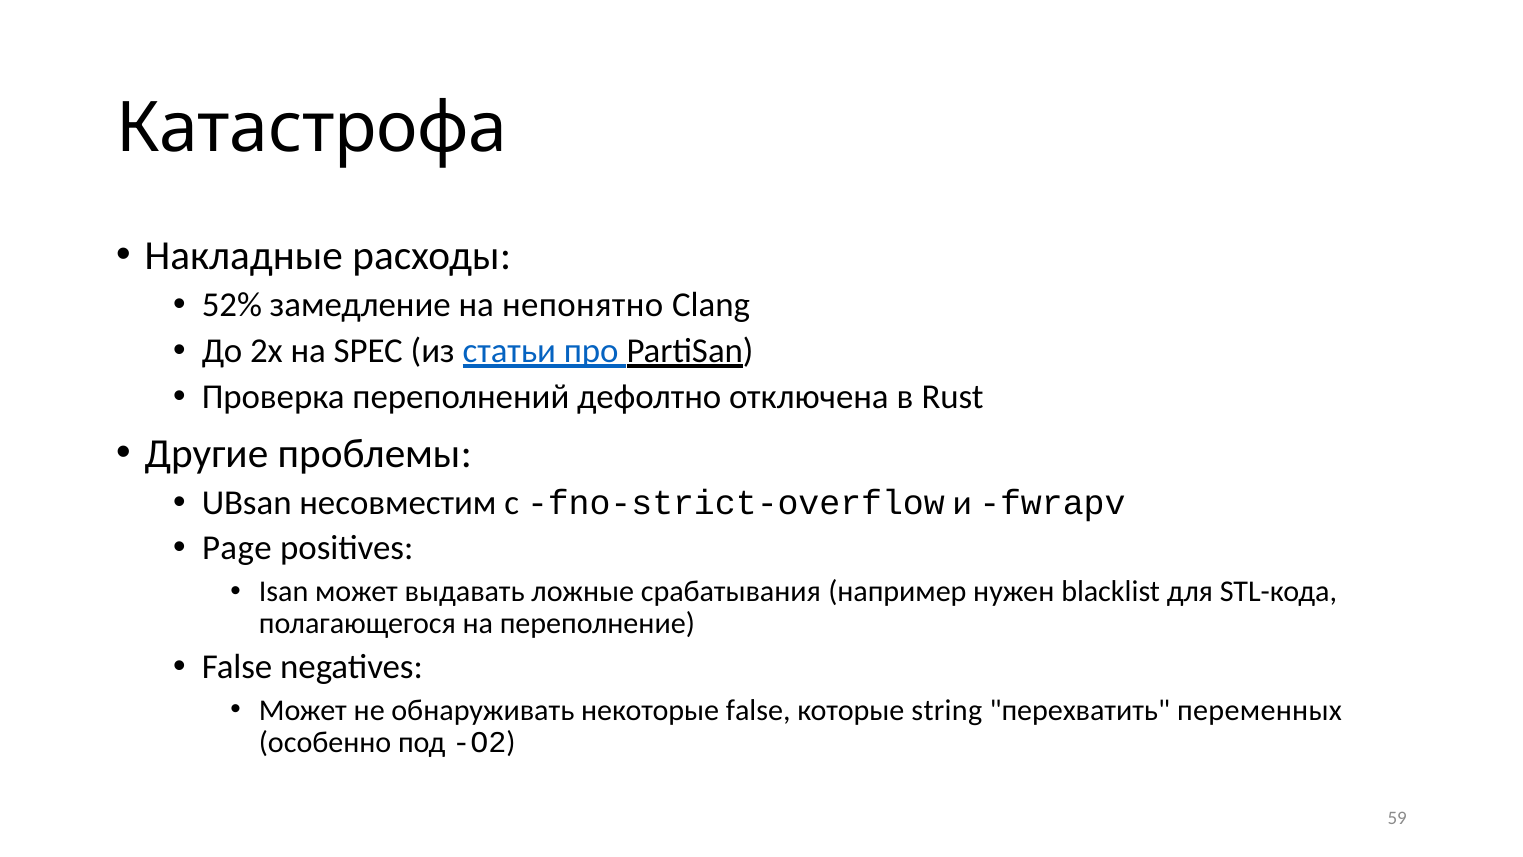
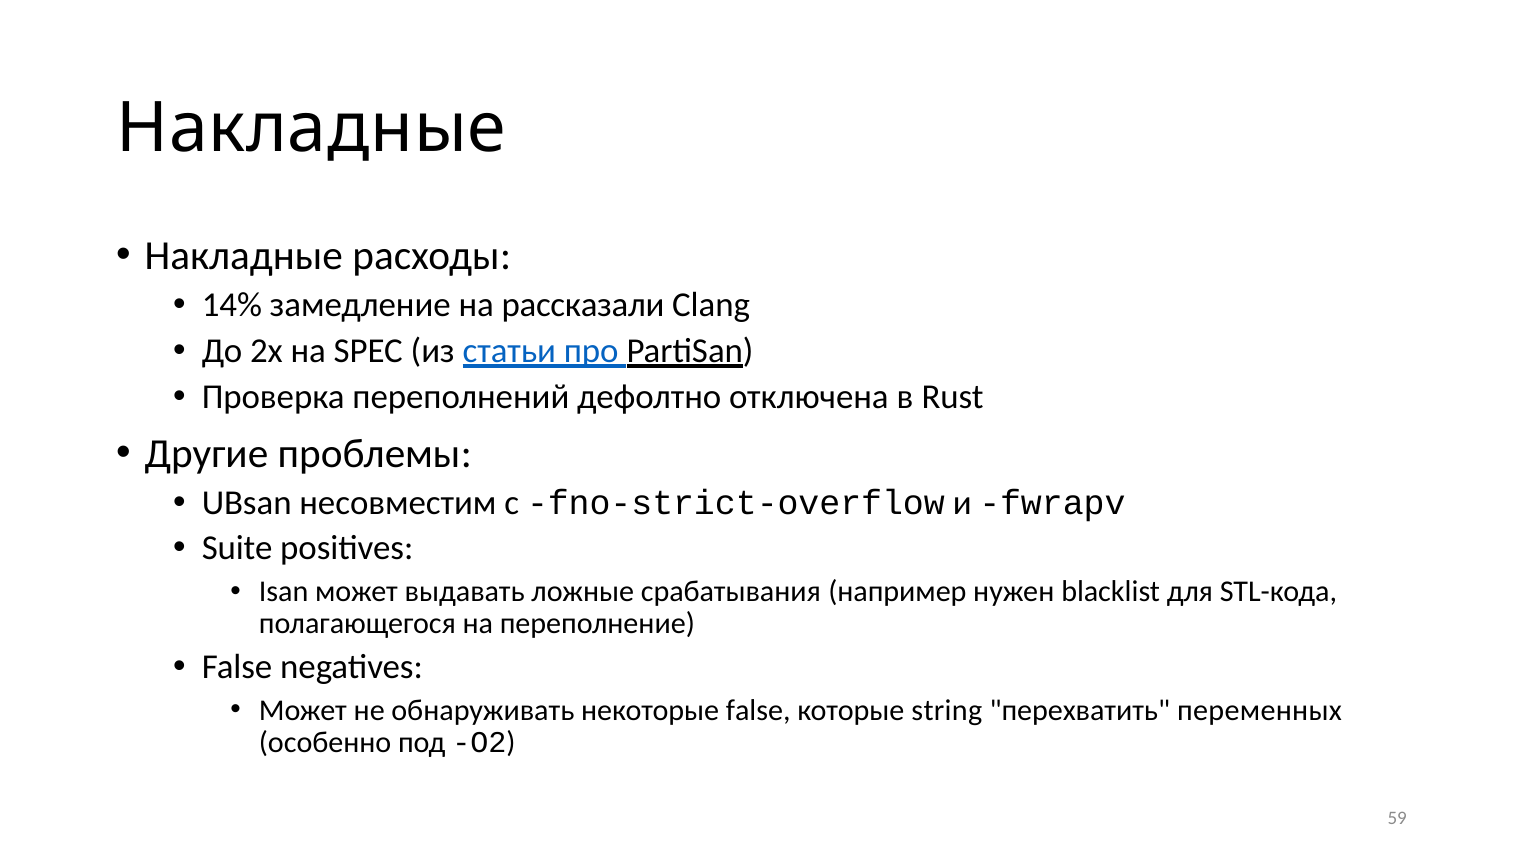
Катастрофа at (312, 128): Катастрофа -> Накладные
52%: 52% -> 14%
непонятно: непонятно -> рассказали
Page: Page -> Suite
